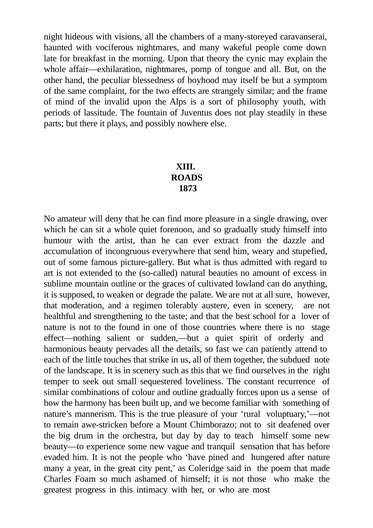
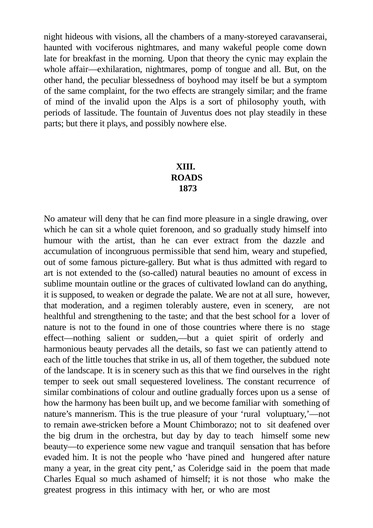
everywhere: everywhere -> permissible
Foam: Foam -> Equal
